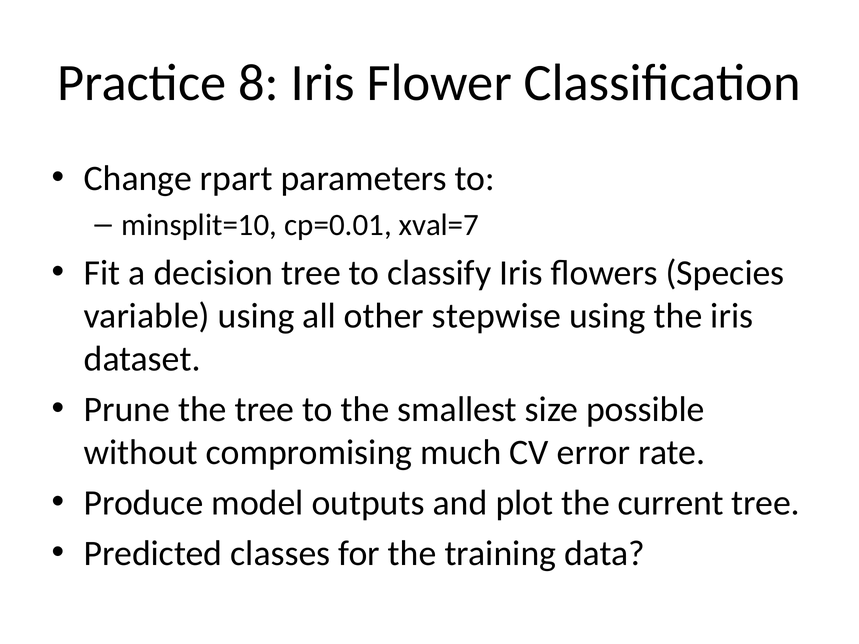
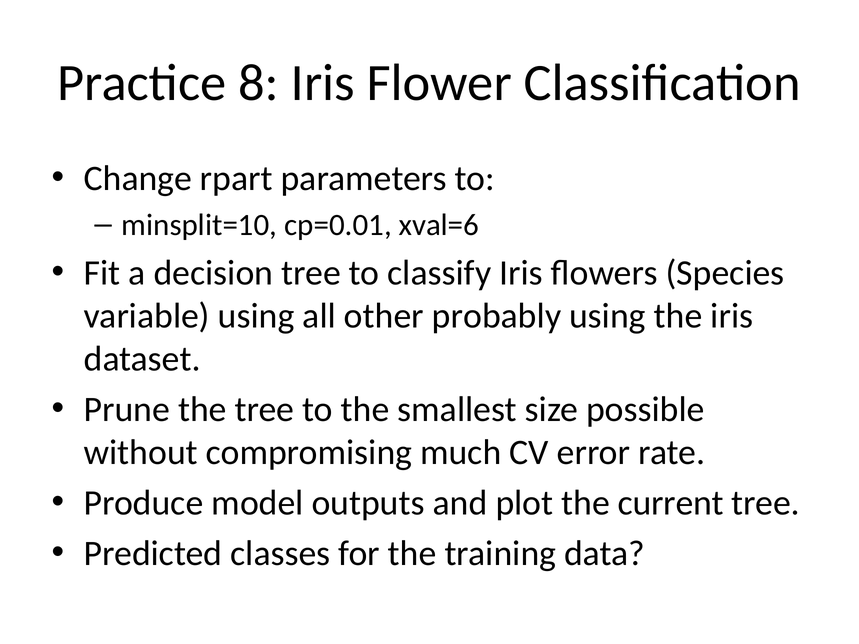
xval=7: xval=7 -> xval=6
stepwise: stepwise -> probably
